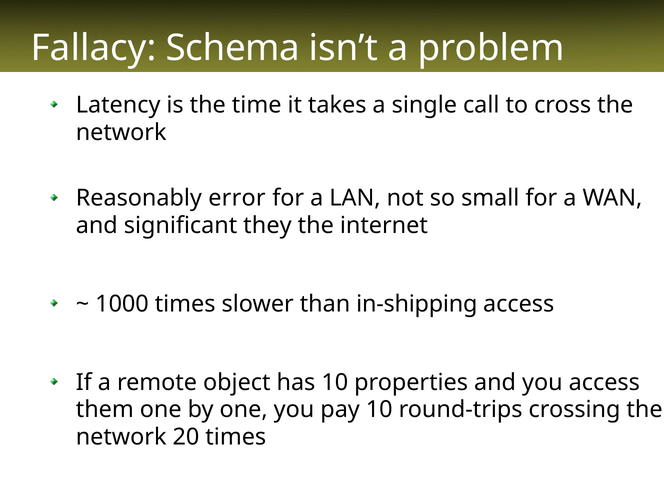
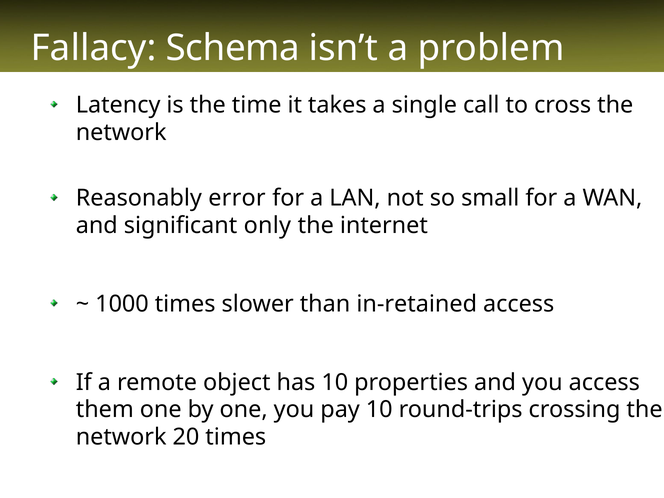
they: they -> only
in-shipping: in-shipping -> in-retained
